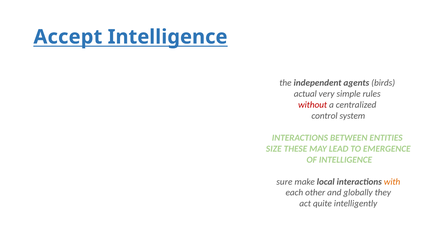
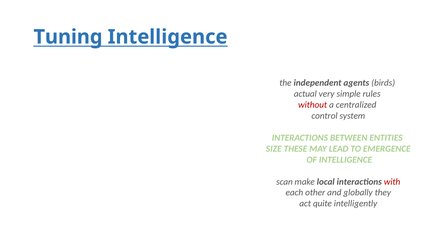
Accept: Accept -> Tuning
sure: sure -> scan
with colour: orange -> red
